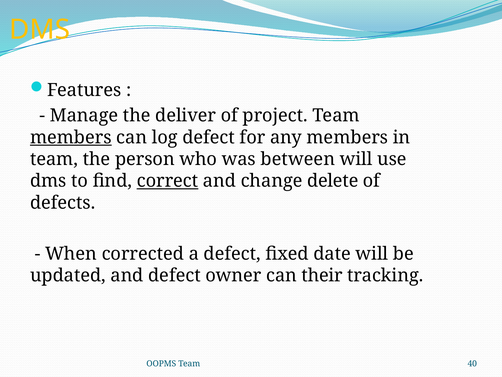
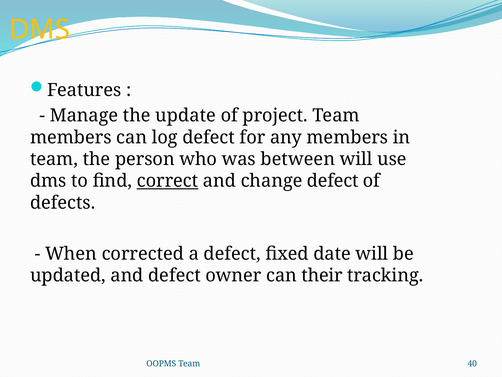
deliver: deliver -> update
members at (71, 137) underline: present -> none
change delete: delete -> defect
